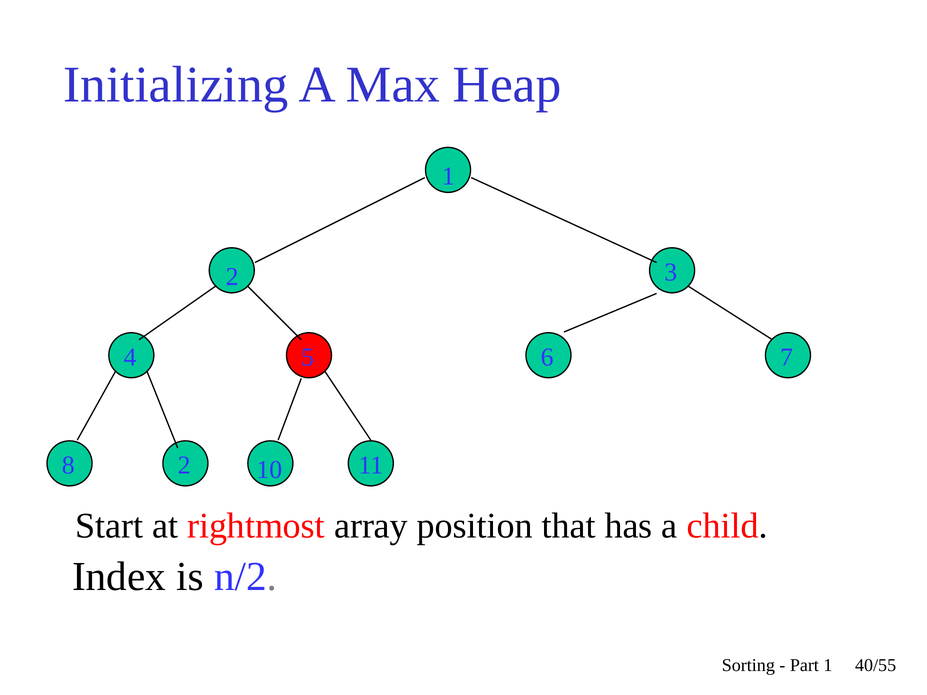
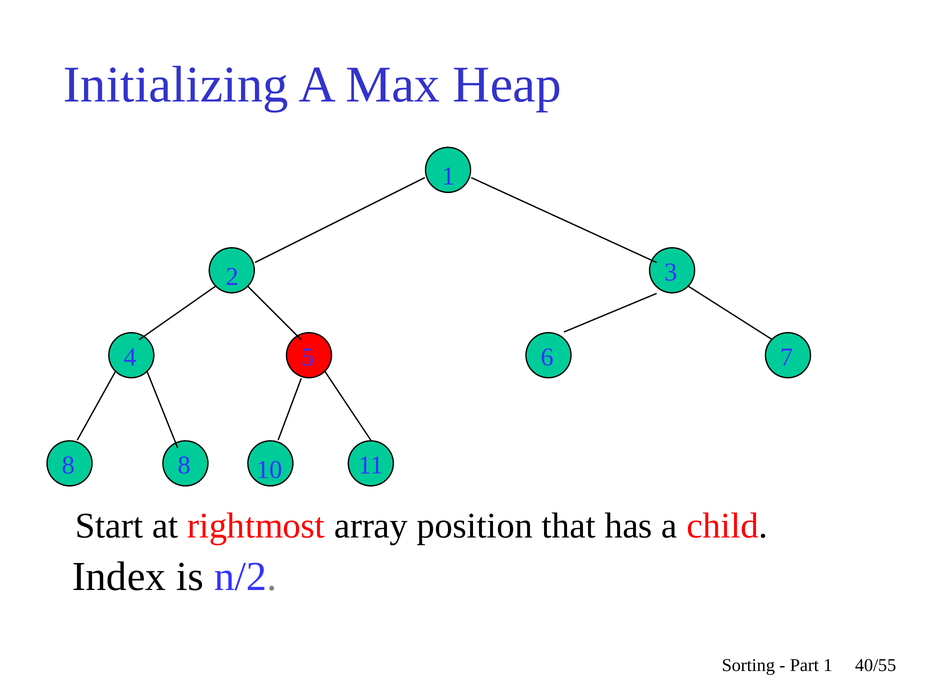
8 2: 2 -> 8
